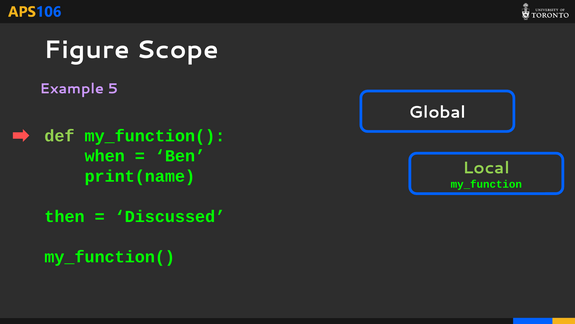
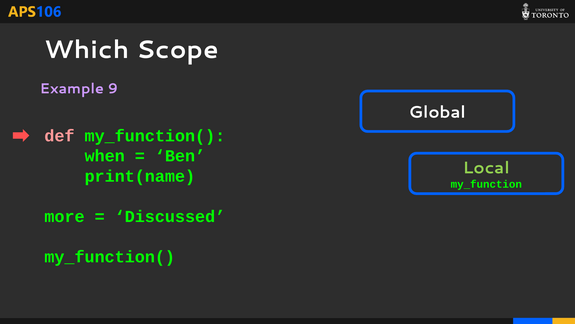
Figure: Figure -> Which
5: 5 -> 9
def colour: light green -> pink
then: then -> more
